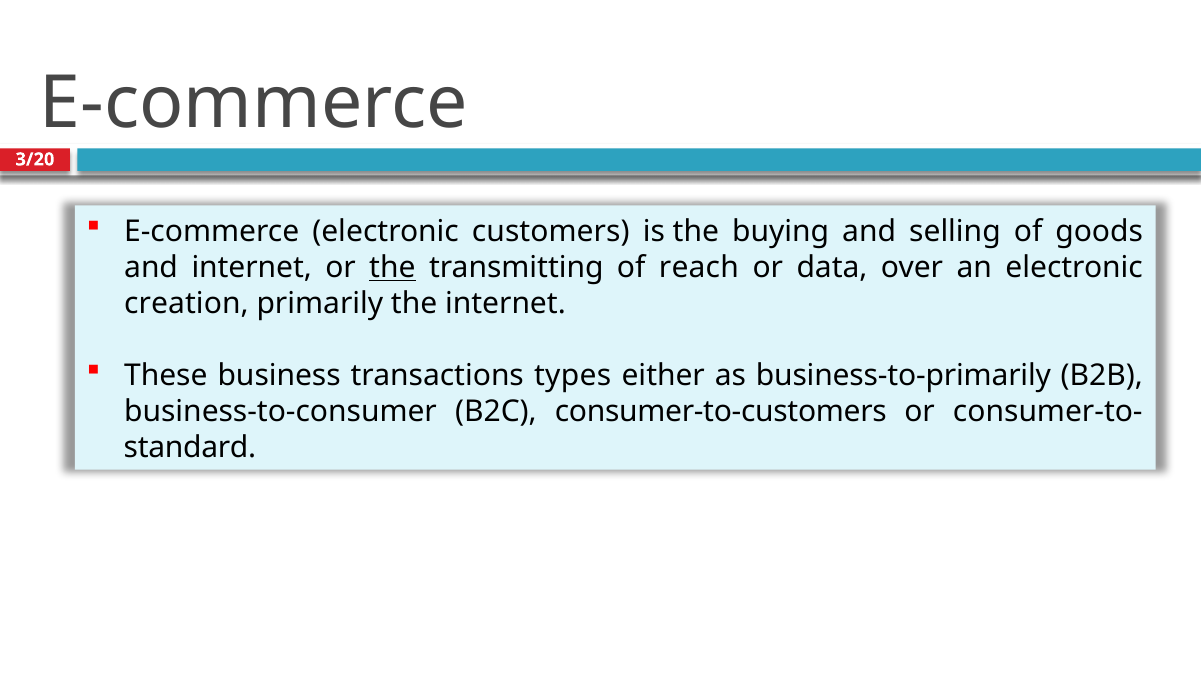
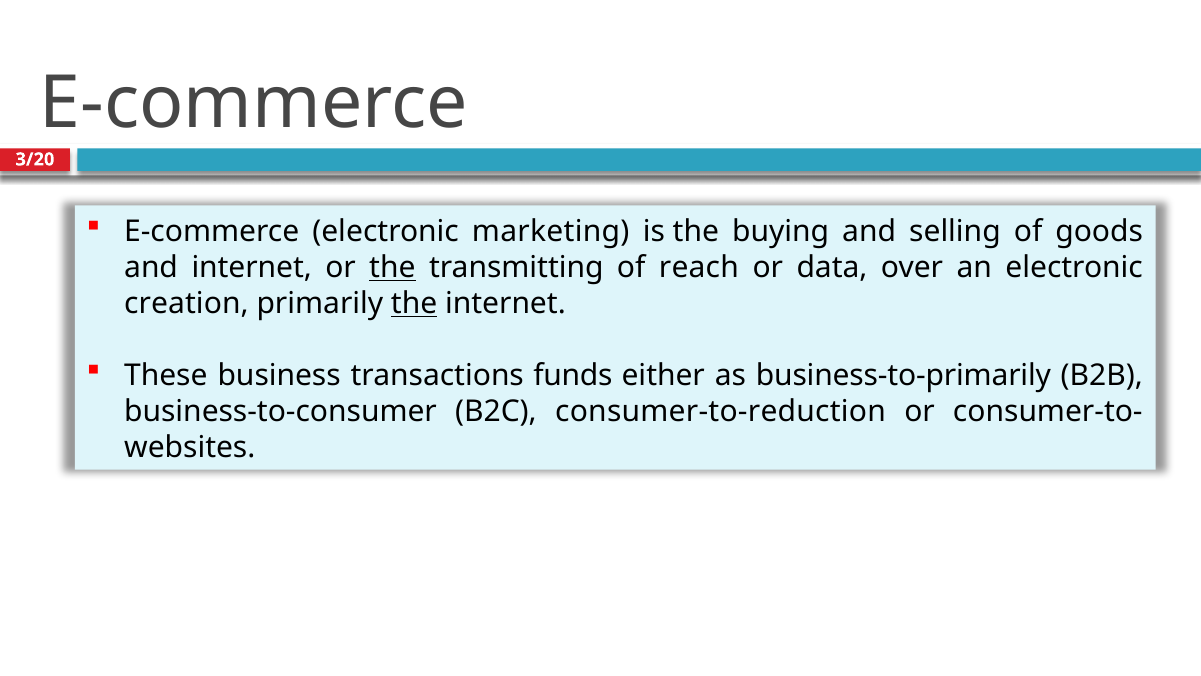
customers: customers -> marketing
the at (414, 303) underline: none -> present
types: types -> funds
consumer-to-customers: consumer-to-customers -> consumer-to-reduction
standard: standard -> websites
